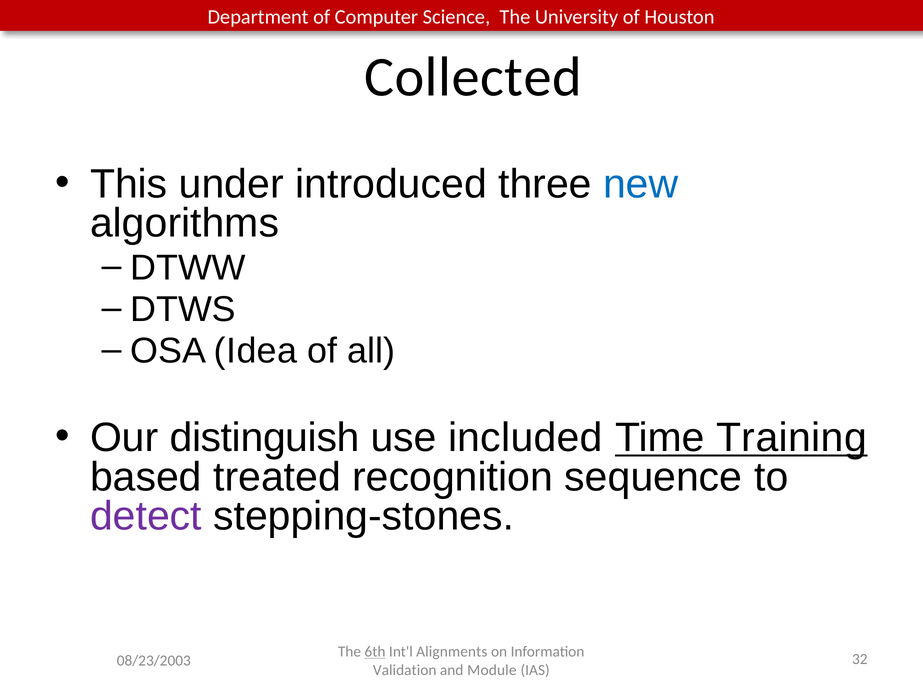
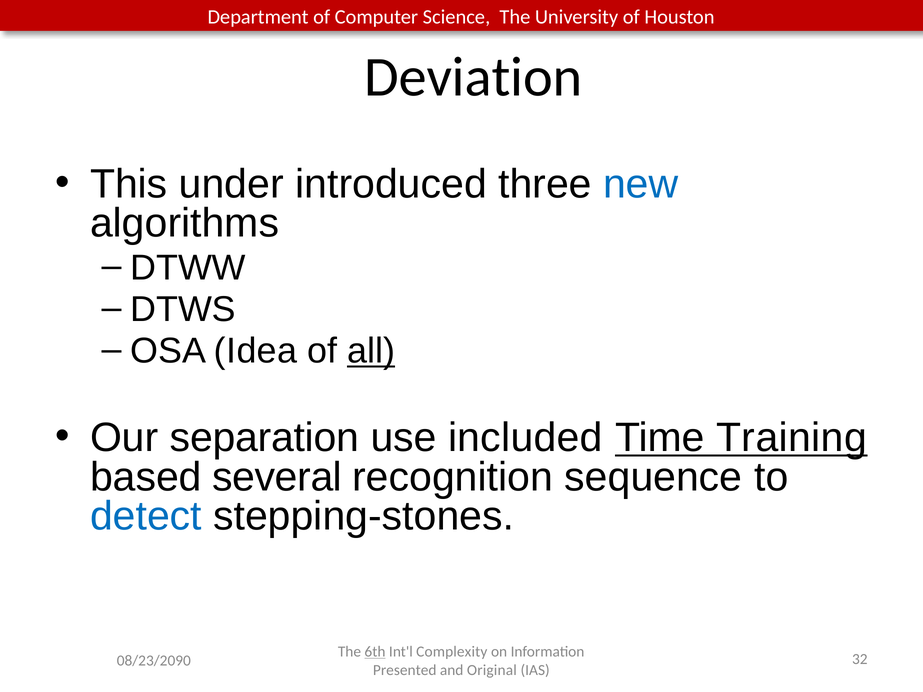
Collected: Collected -> Deviation
all underline: none -> present
distinguish: distinguish -> separation
treated: treated -> several
detect colour: purple -> blue
Alignments: Alignments -> Complexity
08/23/2003: 08/23/2003 -> 08/23/2090
Validation: Validation -> Presented
Module: Module -> Original
